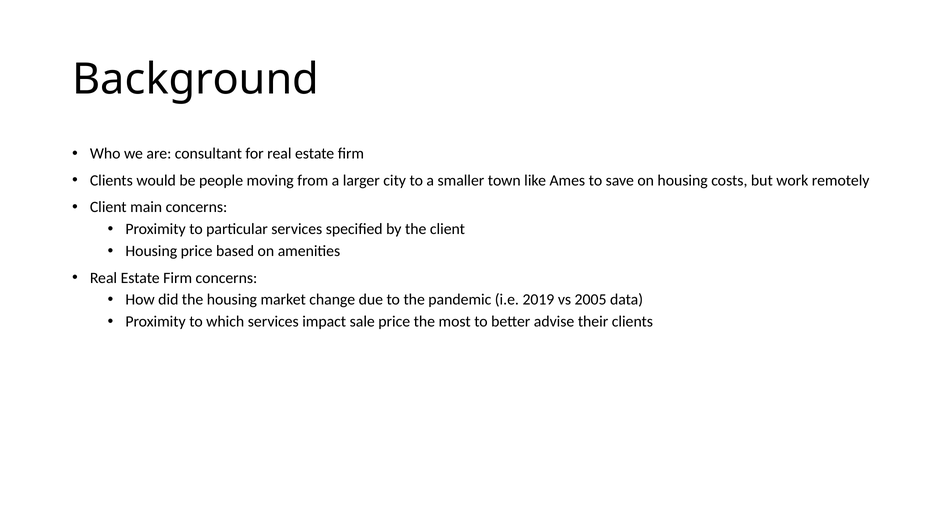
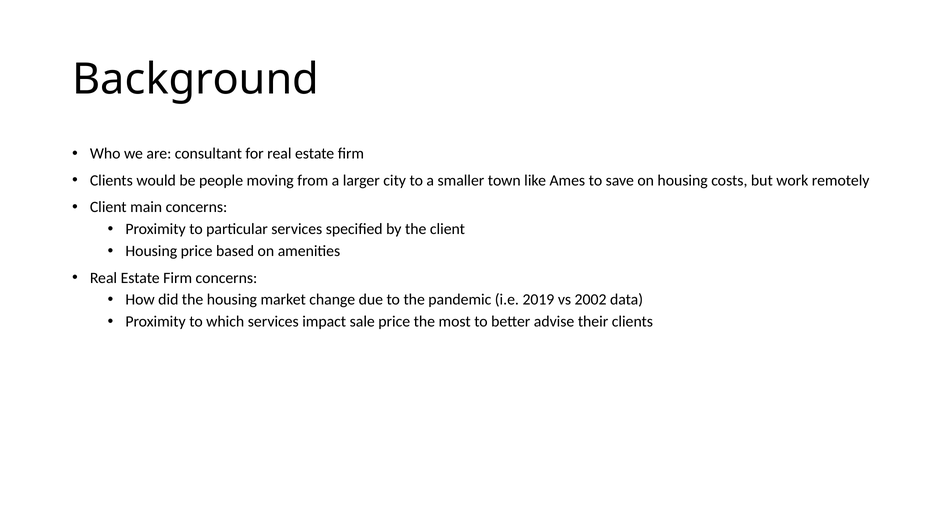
2005: 2005 -> 2002
